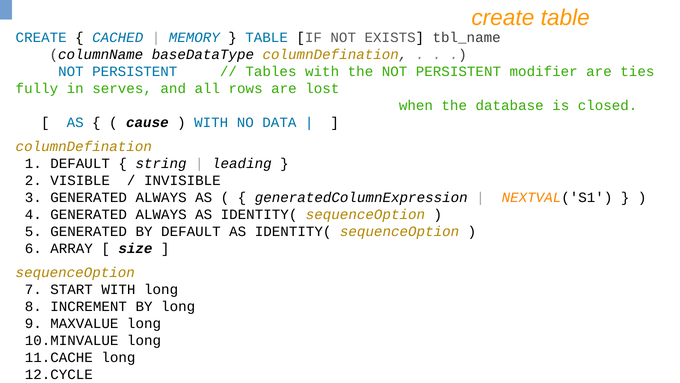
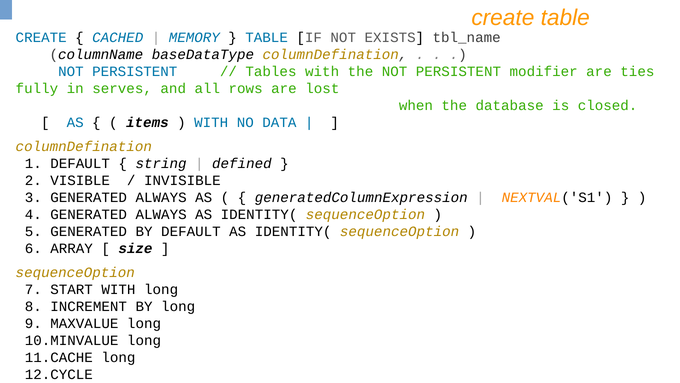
cause: cause -> items
leading: leading -> defined
